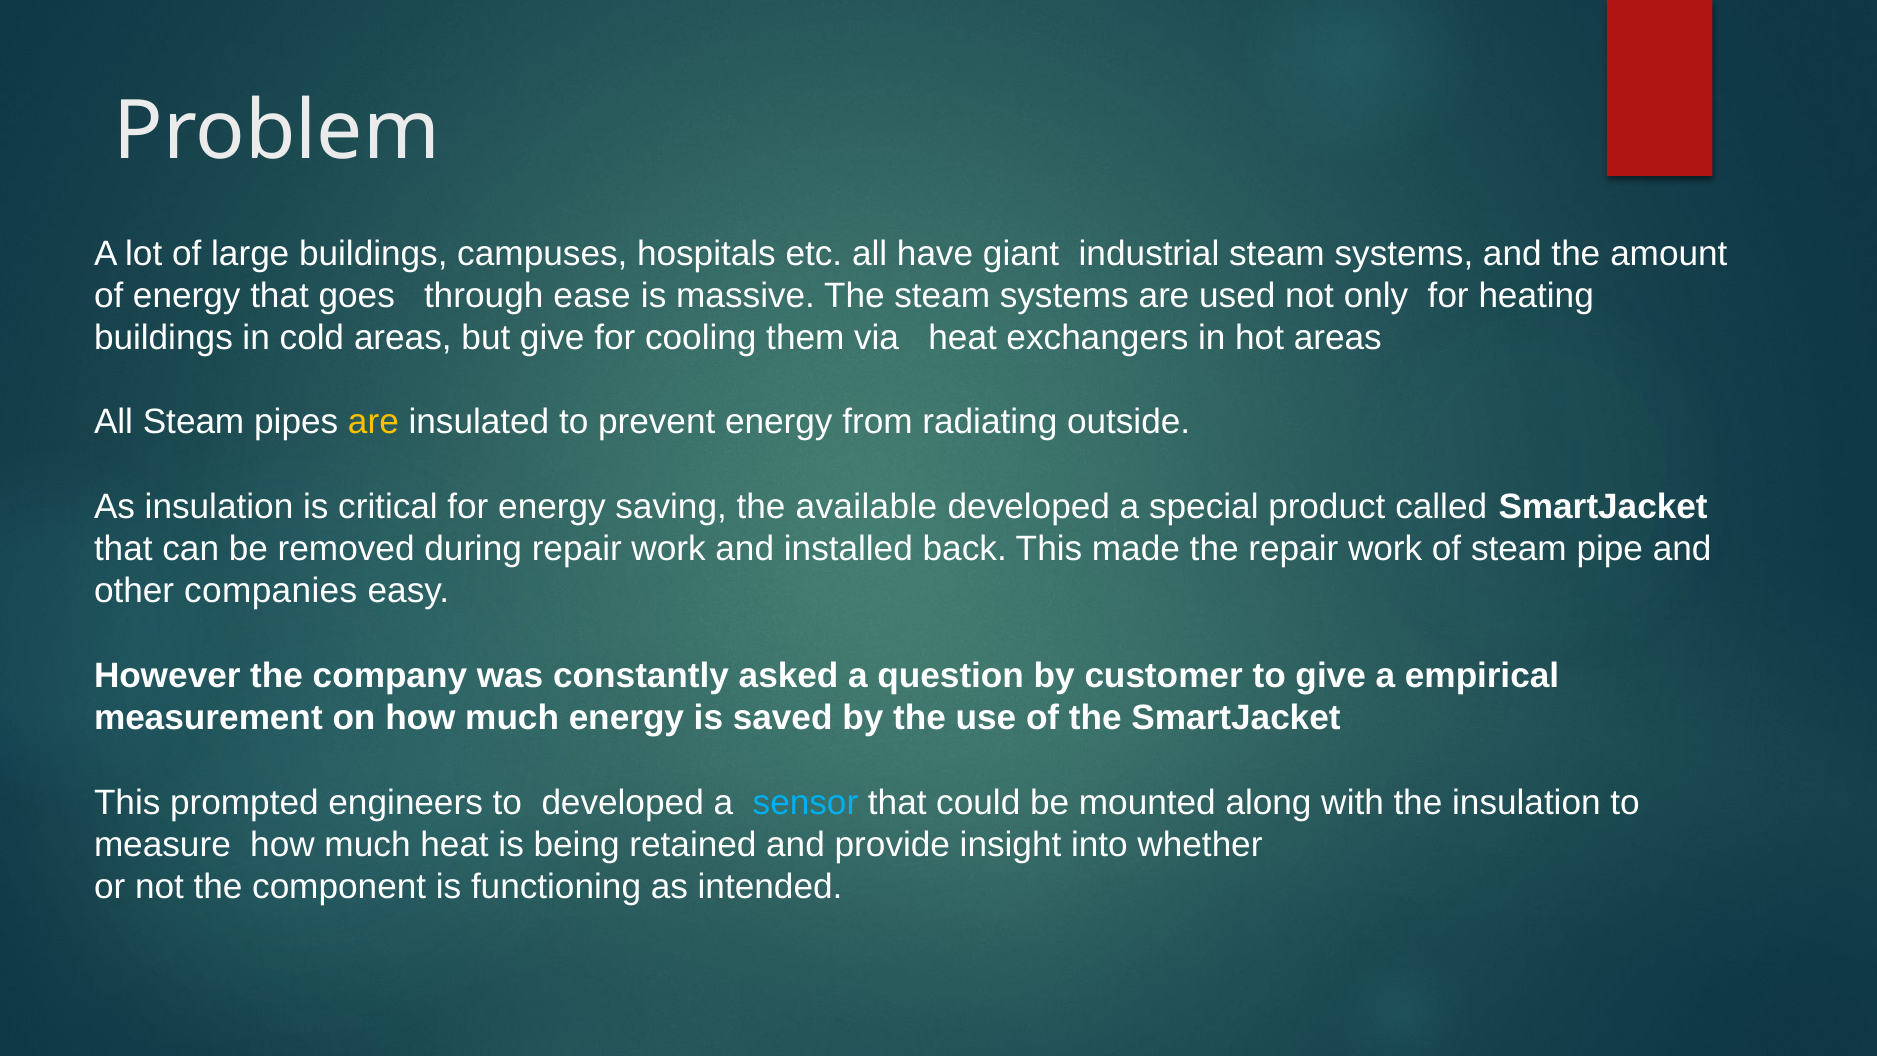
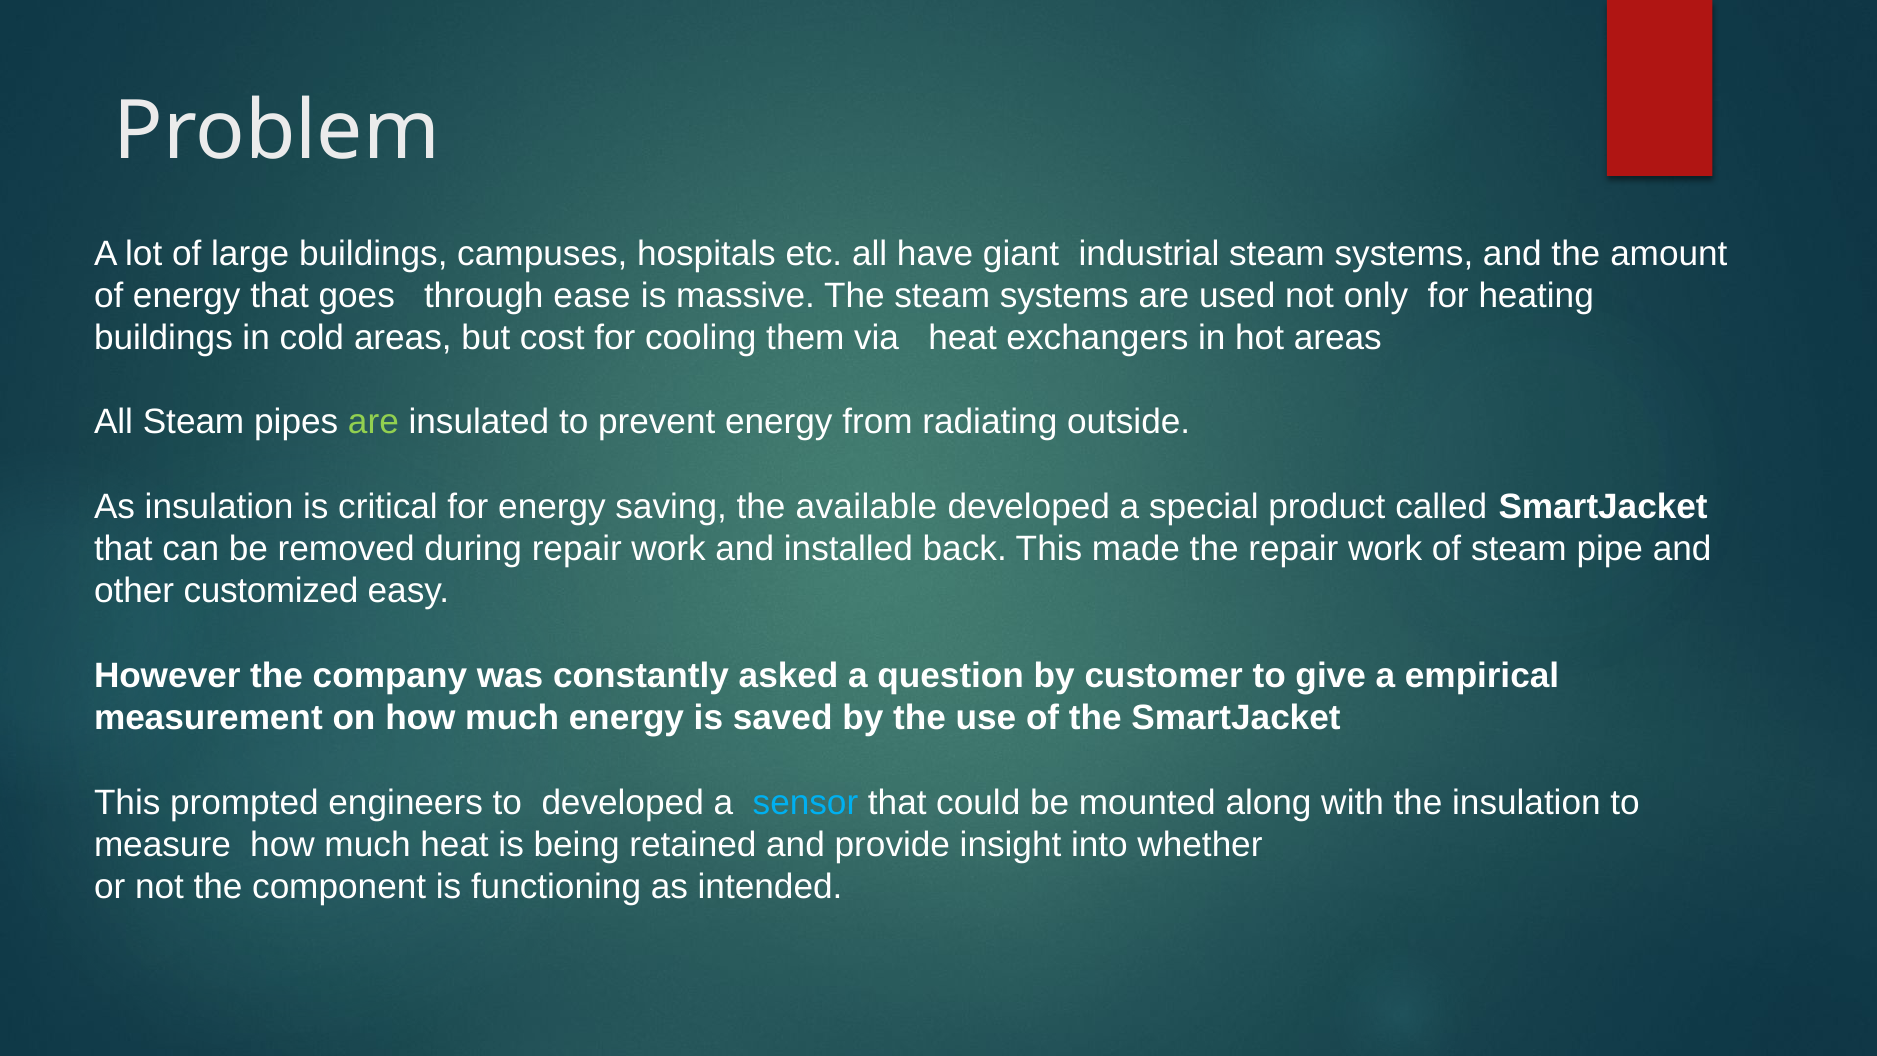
but give: give -> cost
are at (373, 422) colour: yellow -> light green
companies: companies -> customized
